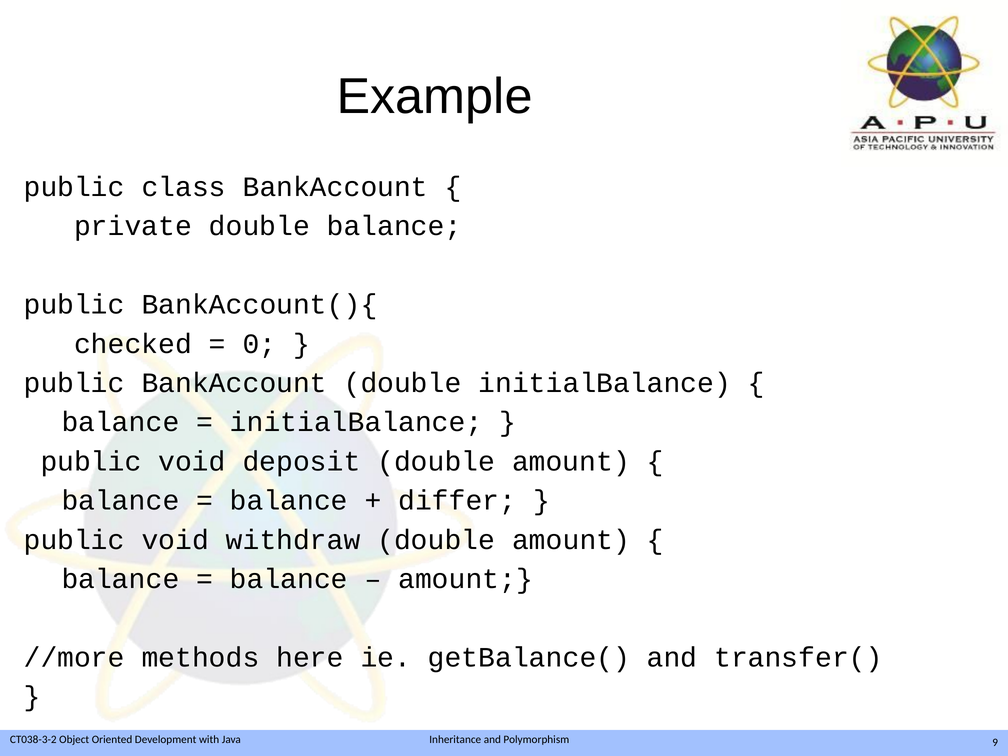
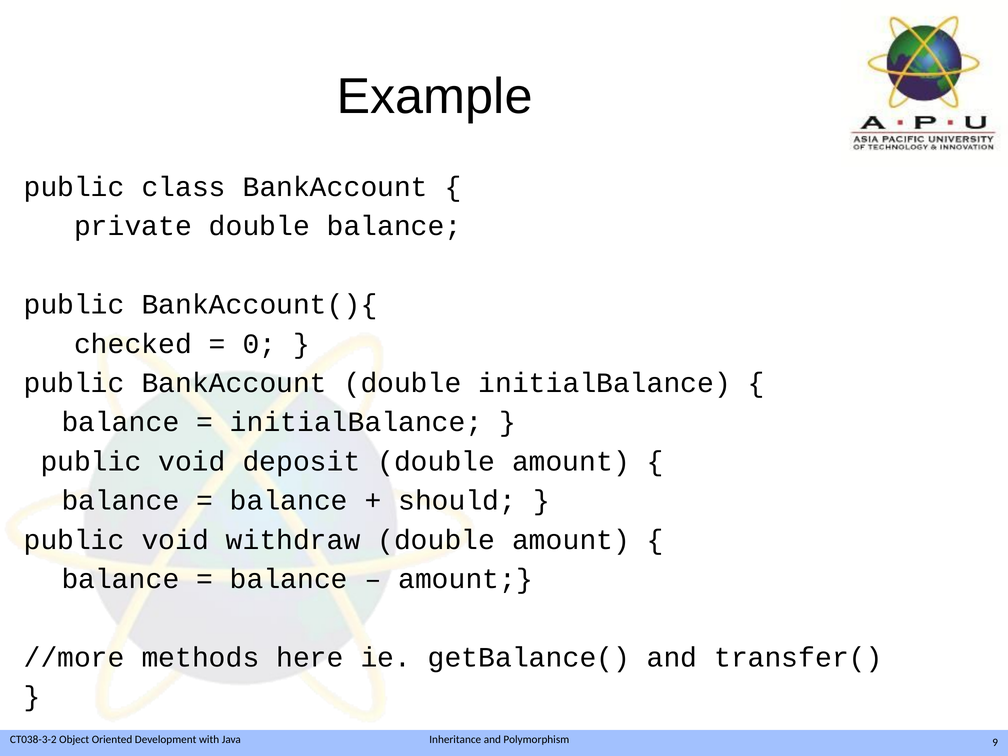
differ: differ -> should
